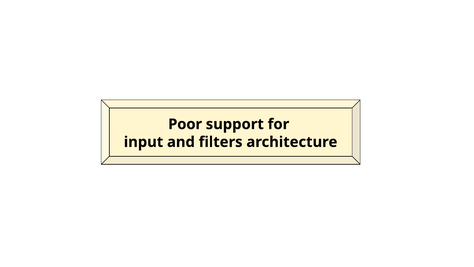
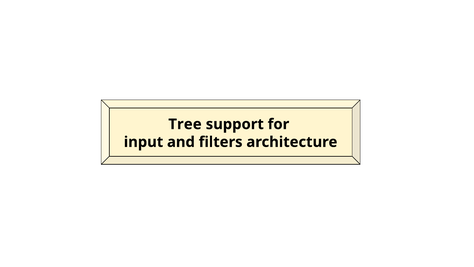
Poor: Poor -> Tree
